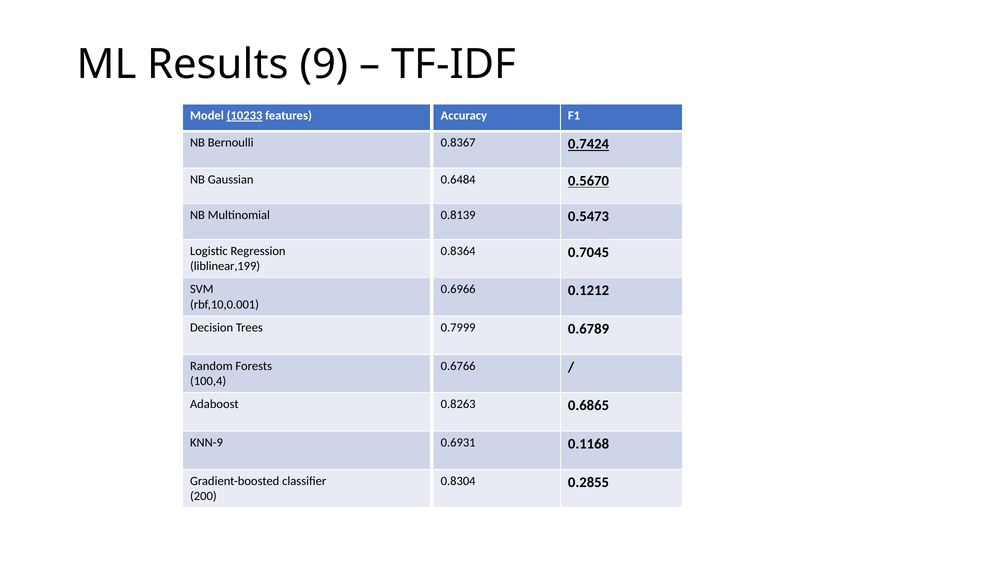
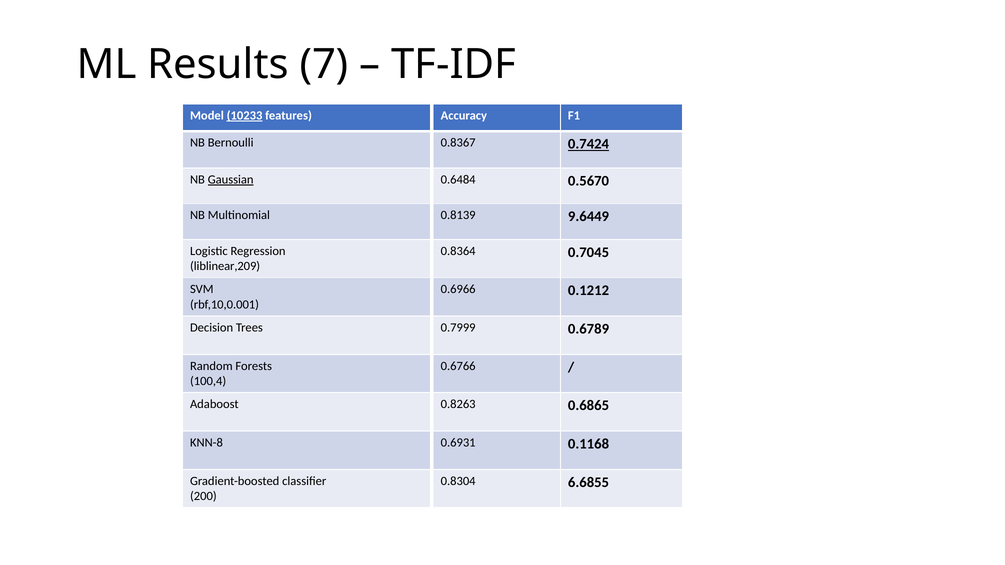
9: 9 -> 7
Gaussian underline: none -> present
0.5670 underline: present -> none
0.5473: 0.5473 -> 9.6449
liblinear,199: liblinear,199 -> liblinear,209
KNN-9: KNN-9 -> KNN-8
0.2855: 0.2855 -> 6.6855
